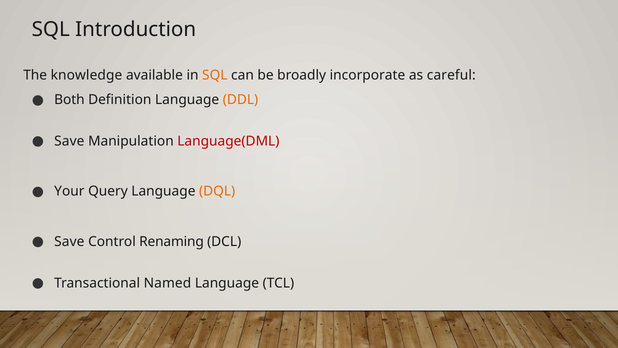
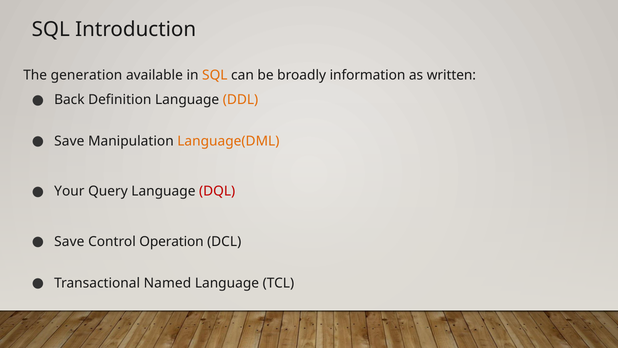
knowledge: knowledge -> generation
incorporate: incorporate -> information
careful: careful -> written
Both: Both -> Back
Language(DML colour: red -> orange
DQL colour: orange -> red
Renaming: Renaming -> Operation
